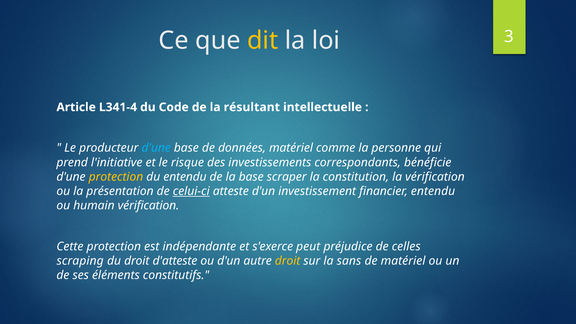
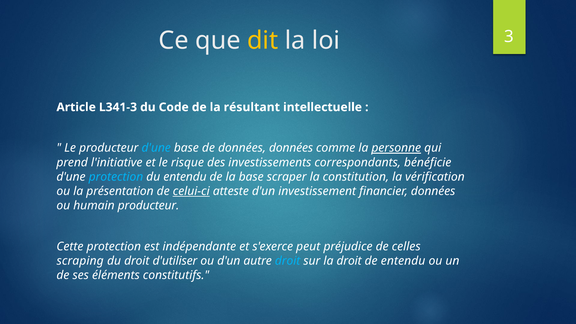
L341-4: L341-4 -> L341-3
données matériel: matériel -> données
personne underline: none -> present
protection at (116, 177) colour: yellow -> light blue
financier entendu: entendu -> données
humain vérification: vérification -> producteur
d'atteste: d'atteste -> d'utiliser
droit at (288, 261) colour: yellow -> light blue
la sans: sans -> droit
de matériel: matériel -> entendu
